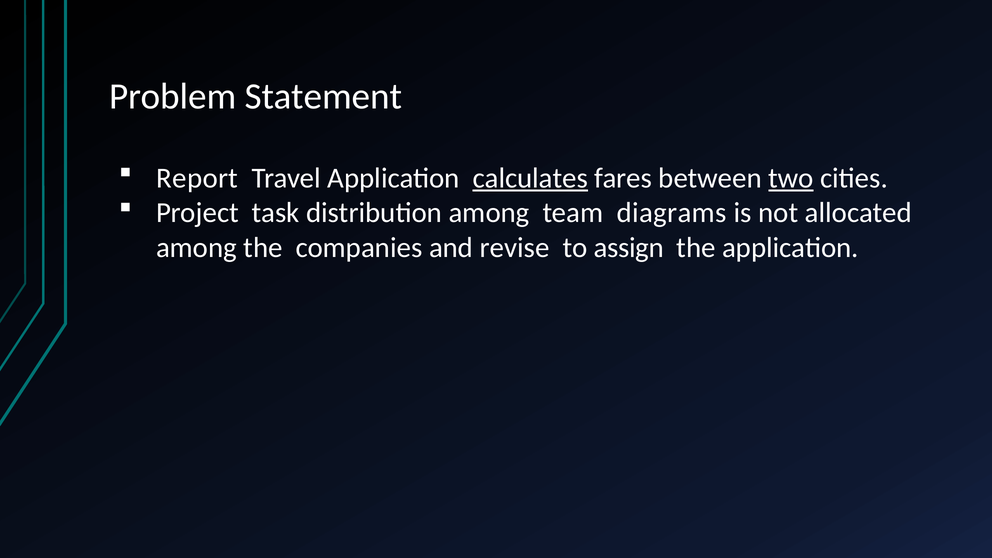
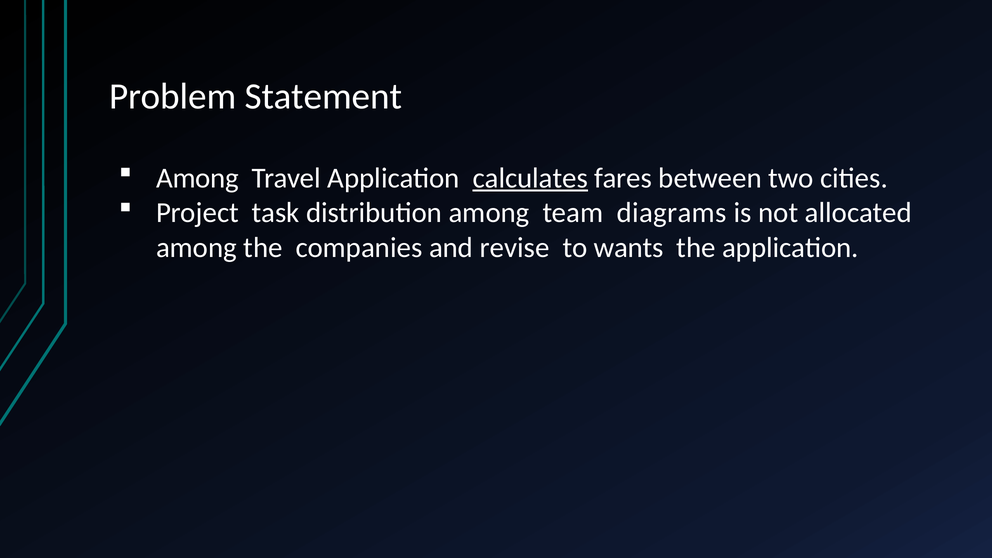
Report at (197, 178): Report -> Among
two underline: present -> none
assign: assign -> wants
